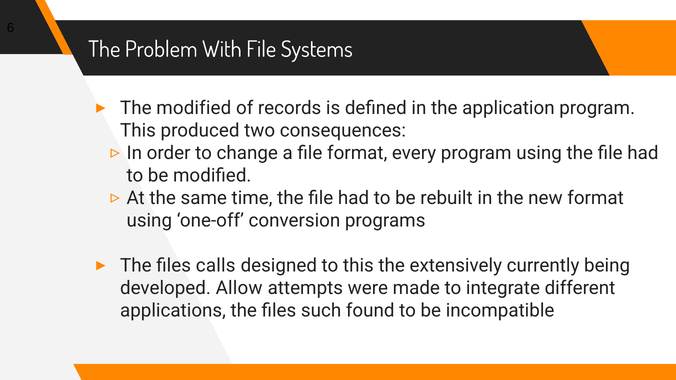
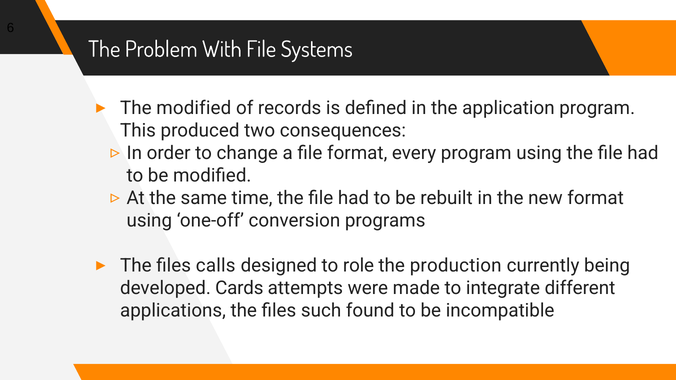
to this: this -> role
extensively: extensively -> production
Allow: Allow -> Cards
